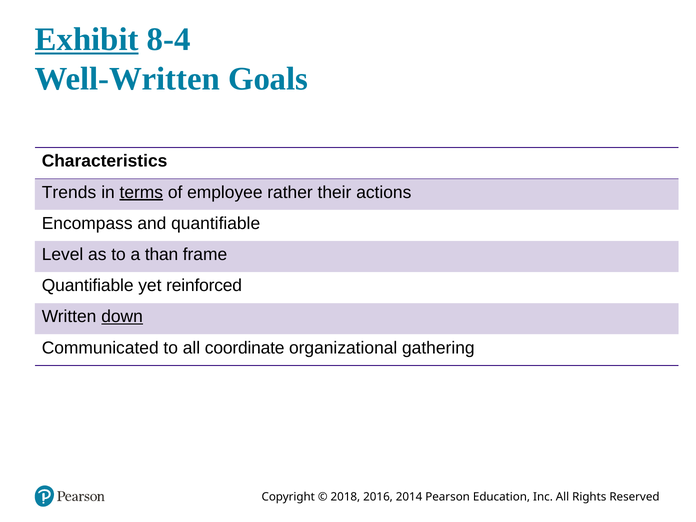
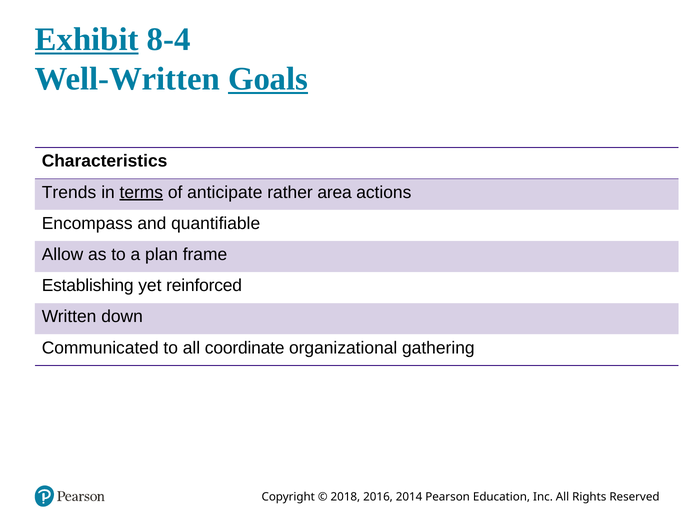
Goals underline: none -> present
employee: employee -> anticipate
their: their -> area
Level: Level -> Allow
than: than -> plan
Quantifiable at (88, 286): Quantifiable -> Establishing
down underline: present -> none
